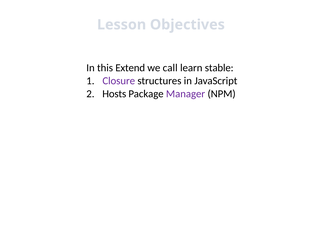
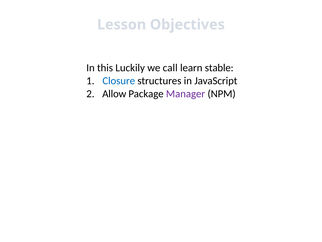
Extend: Extend -> Luckily
Closure colour: purple -> blue
Hosts: Hosts -> Allow
